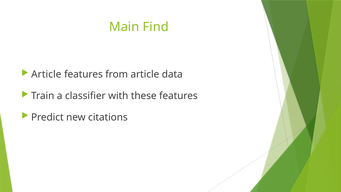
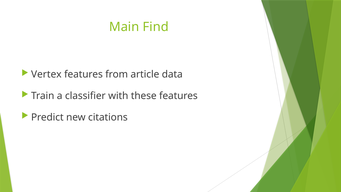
Article at (46, 74): Article -> Vertex
